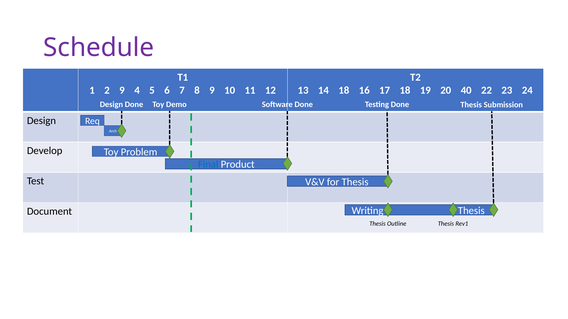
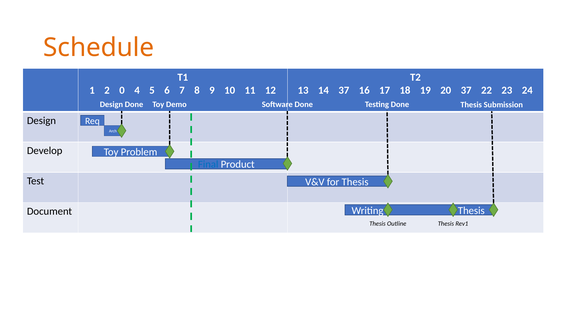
Schedule colour: purple -> orange
2 9: 9 -> 0
14 18: 18 -> 37
20 40: 40 -> 37
